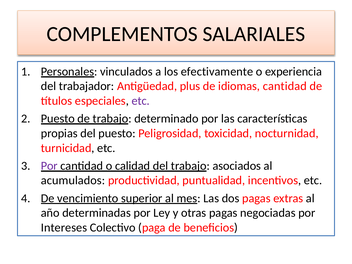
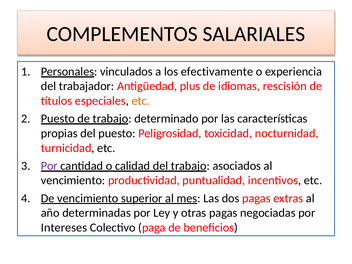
idiomas cantidad: cantidad -> rescisión
etc at (141, 101) colour: purple -> orange
acumulados at (73, 180): acumulados -> vencimiento
